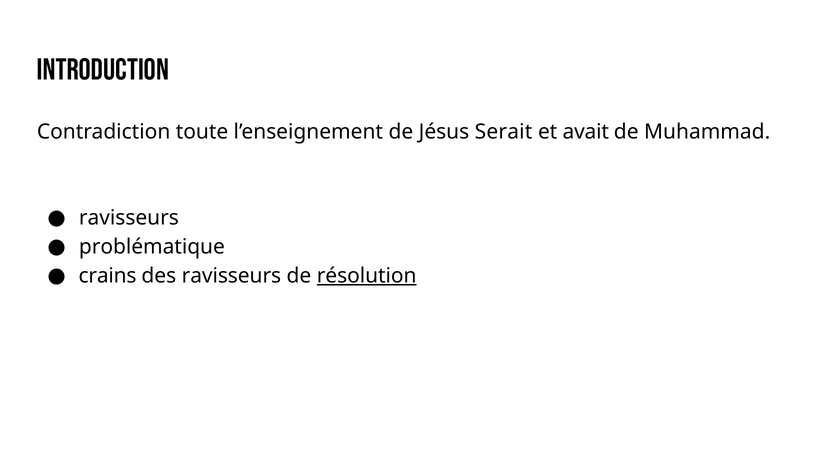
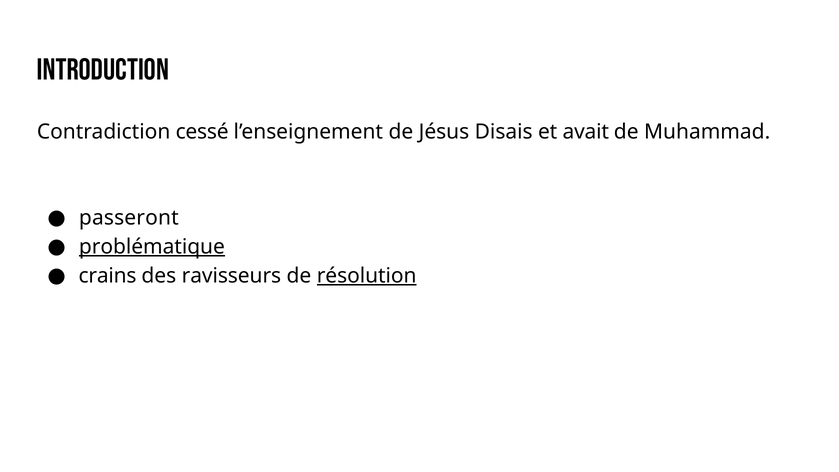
toute: toute -> cessé
Serait: Serait -> Disais
ravisseurs at (129, 218): ravisseurs -> passeront
problématique underline: none -> present
